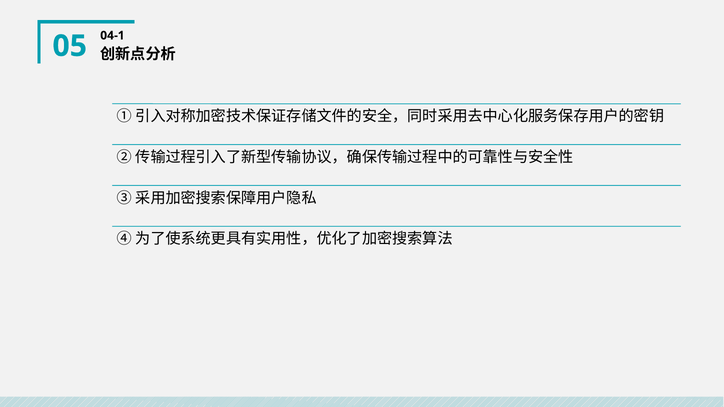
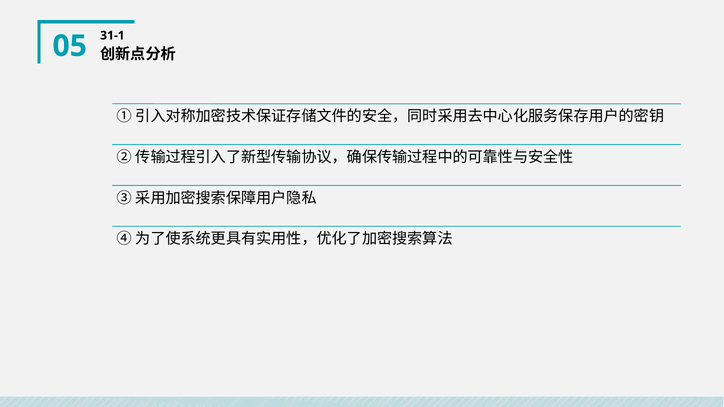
04-1: 04-1 -> 31-1
